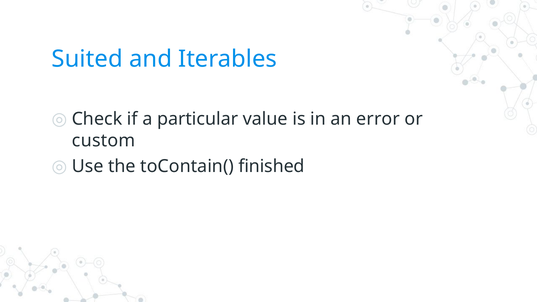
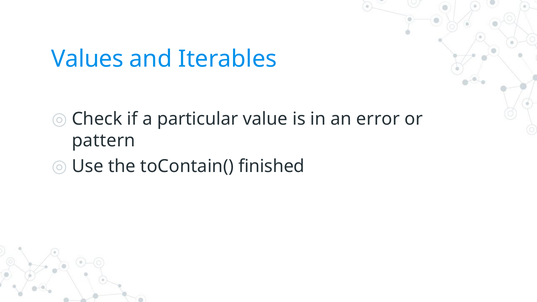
Suited: Suited -> Values
custom: custom -> pattern
